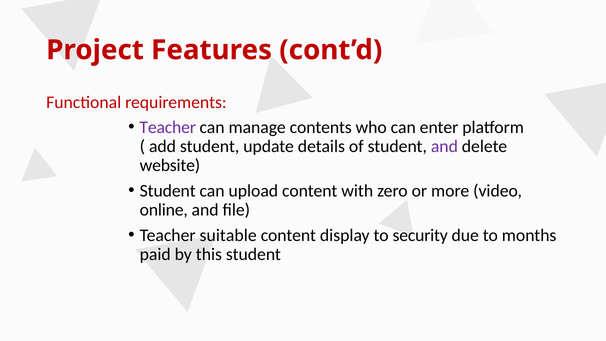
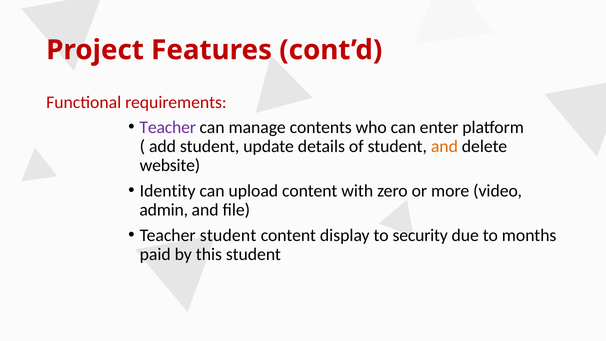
and at (444, 146) colour: purple -> orange
Student at (168, 191): Student -> Identity
online: online -> admin
Teacher suitable: suitable -> student
